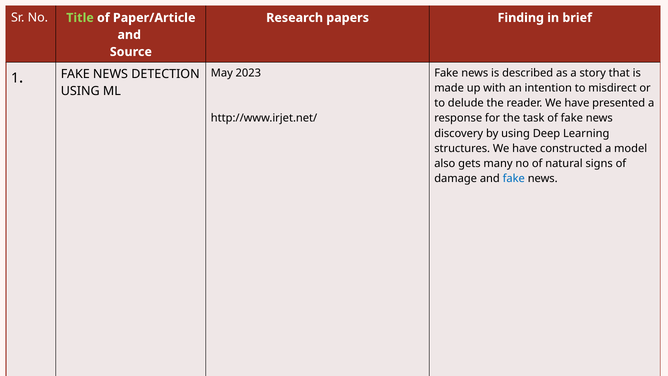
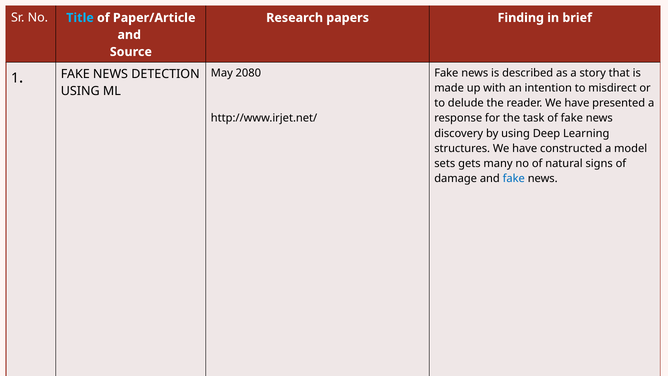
Title colour: light green -> light blue
2023: 2023 -> 2080
also: also -> sets
